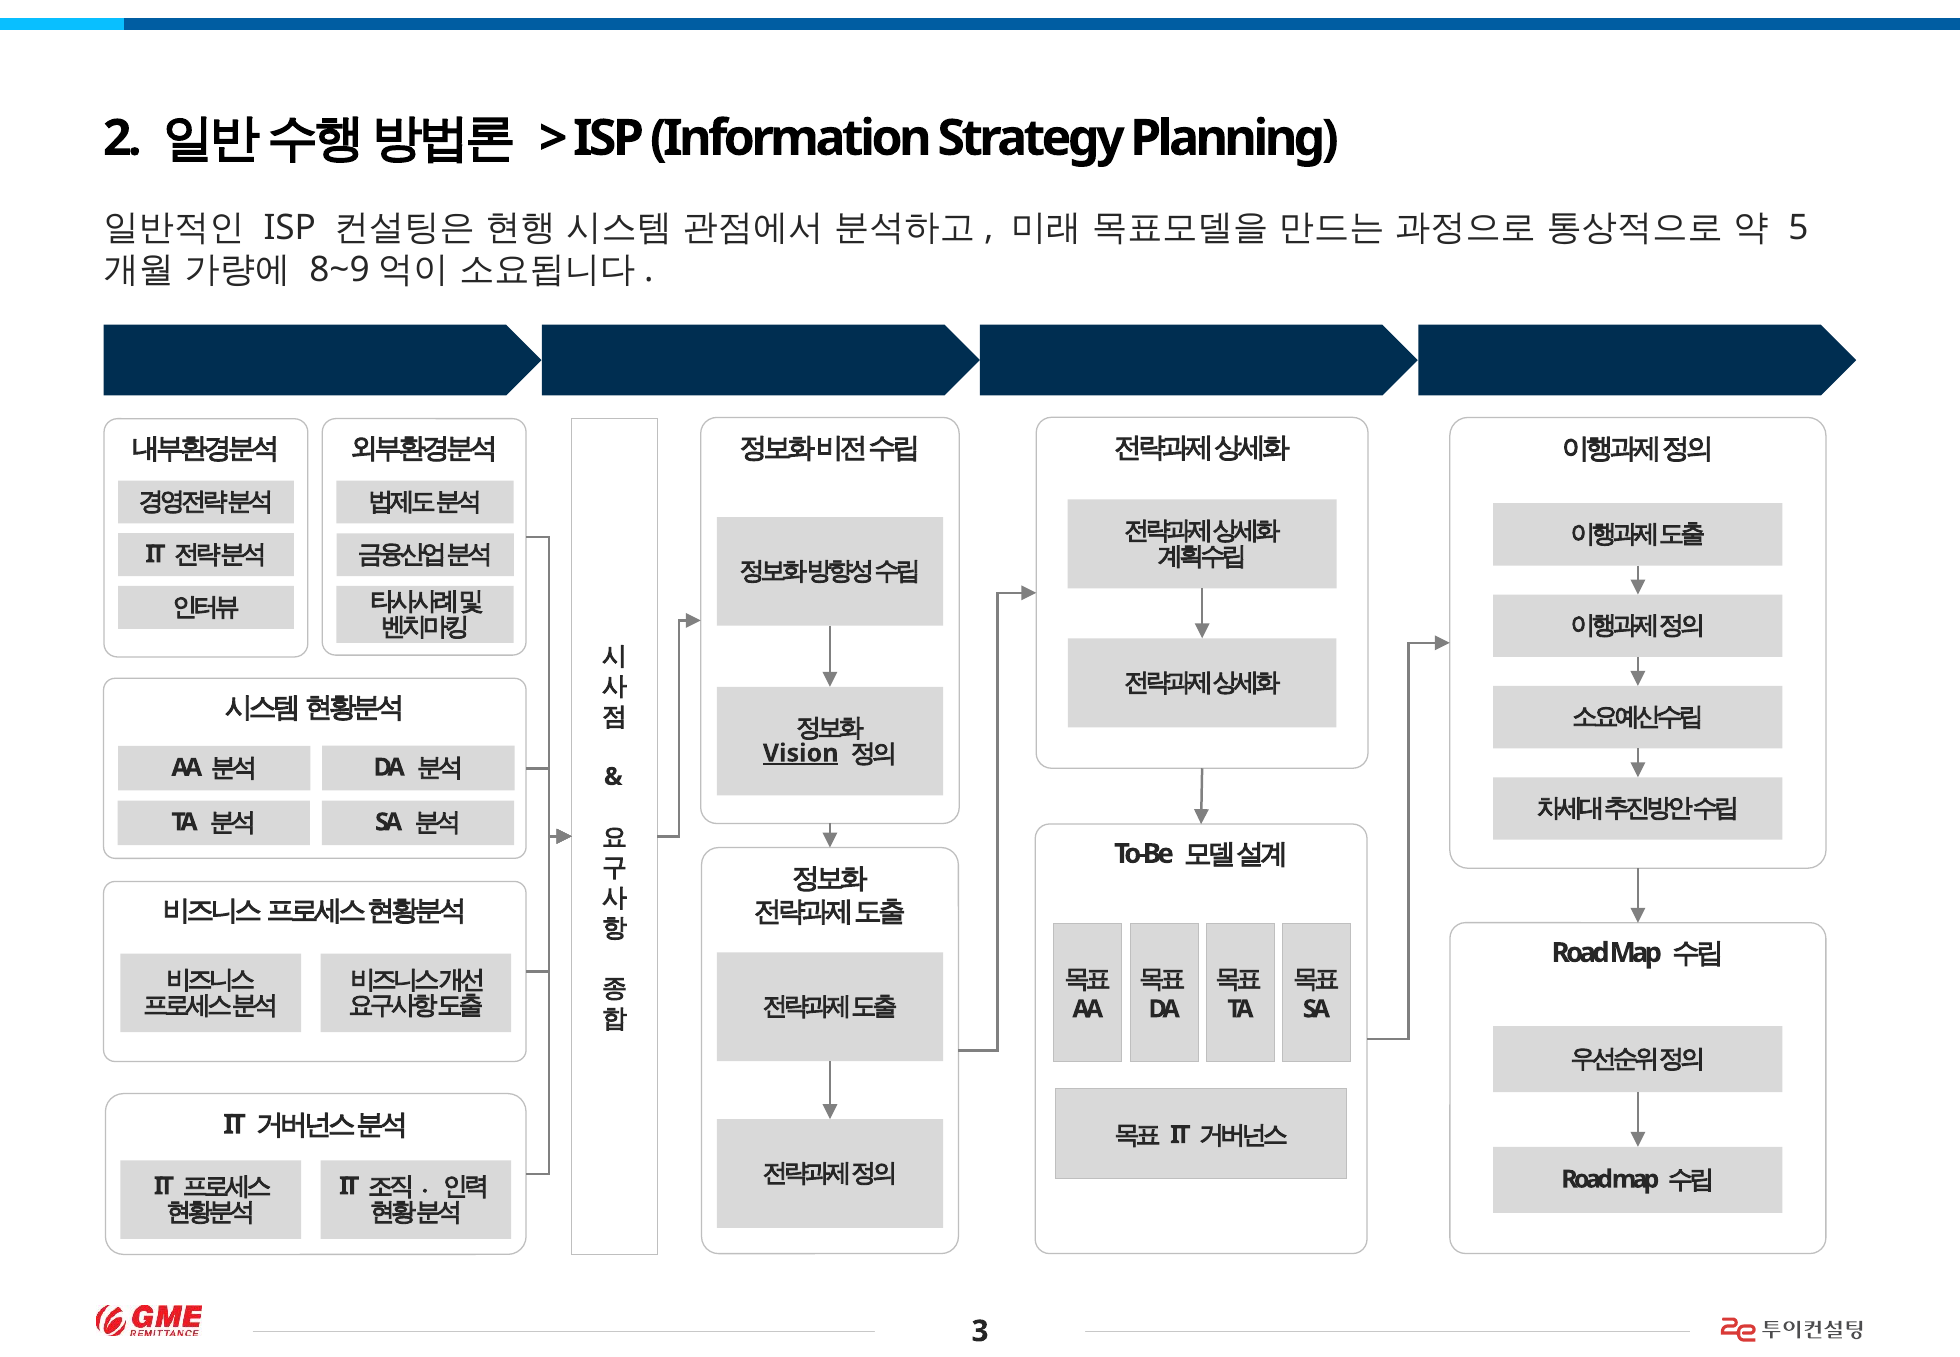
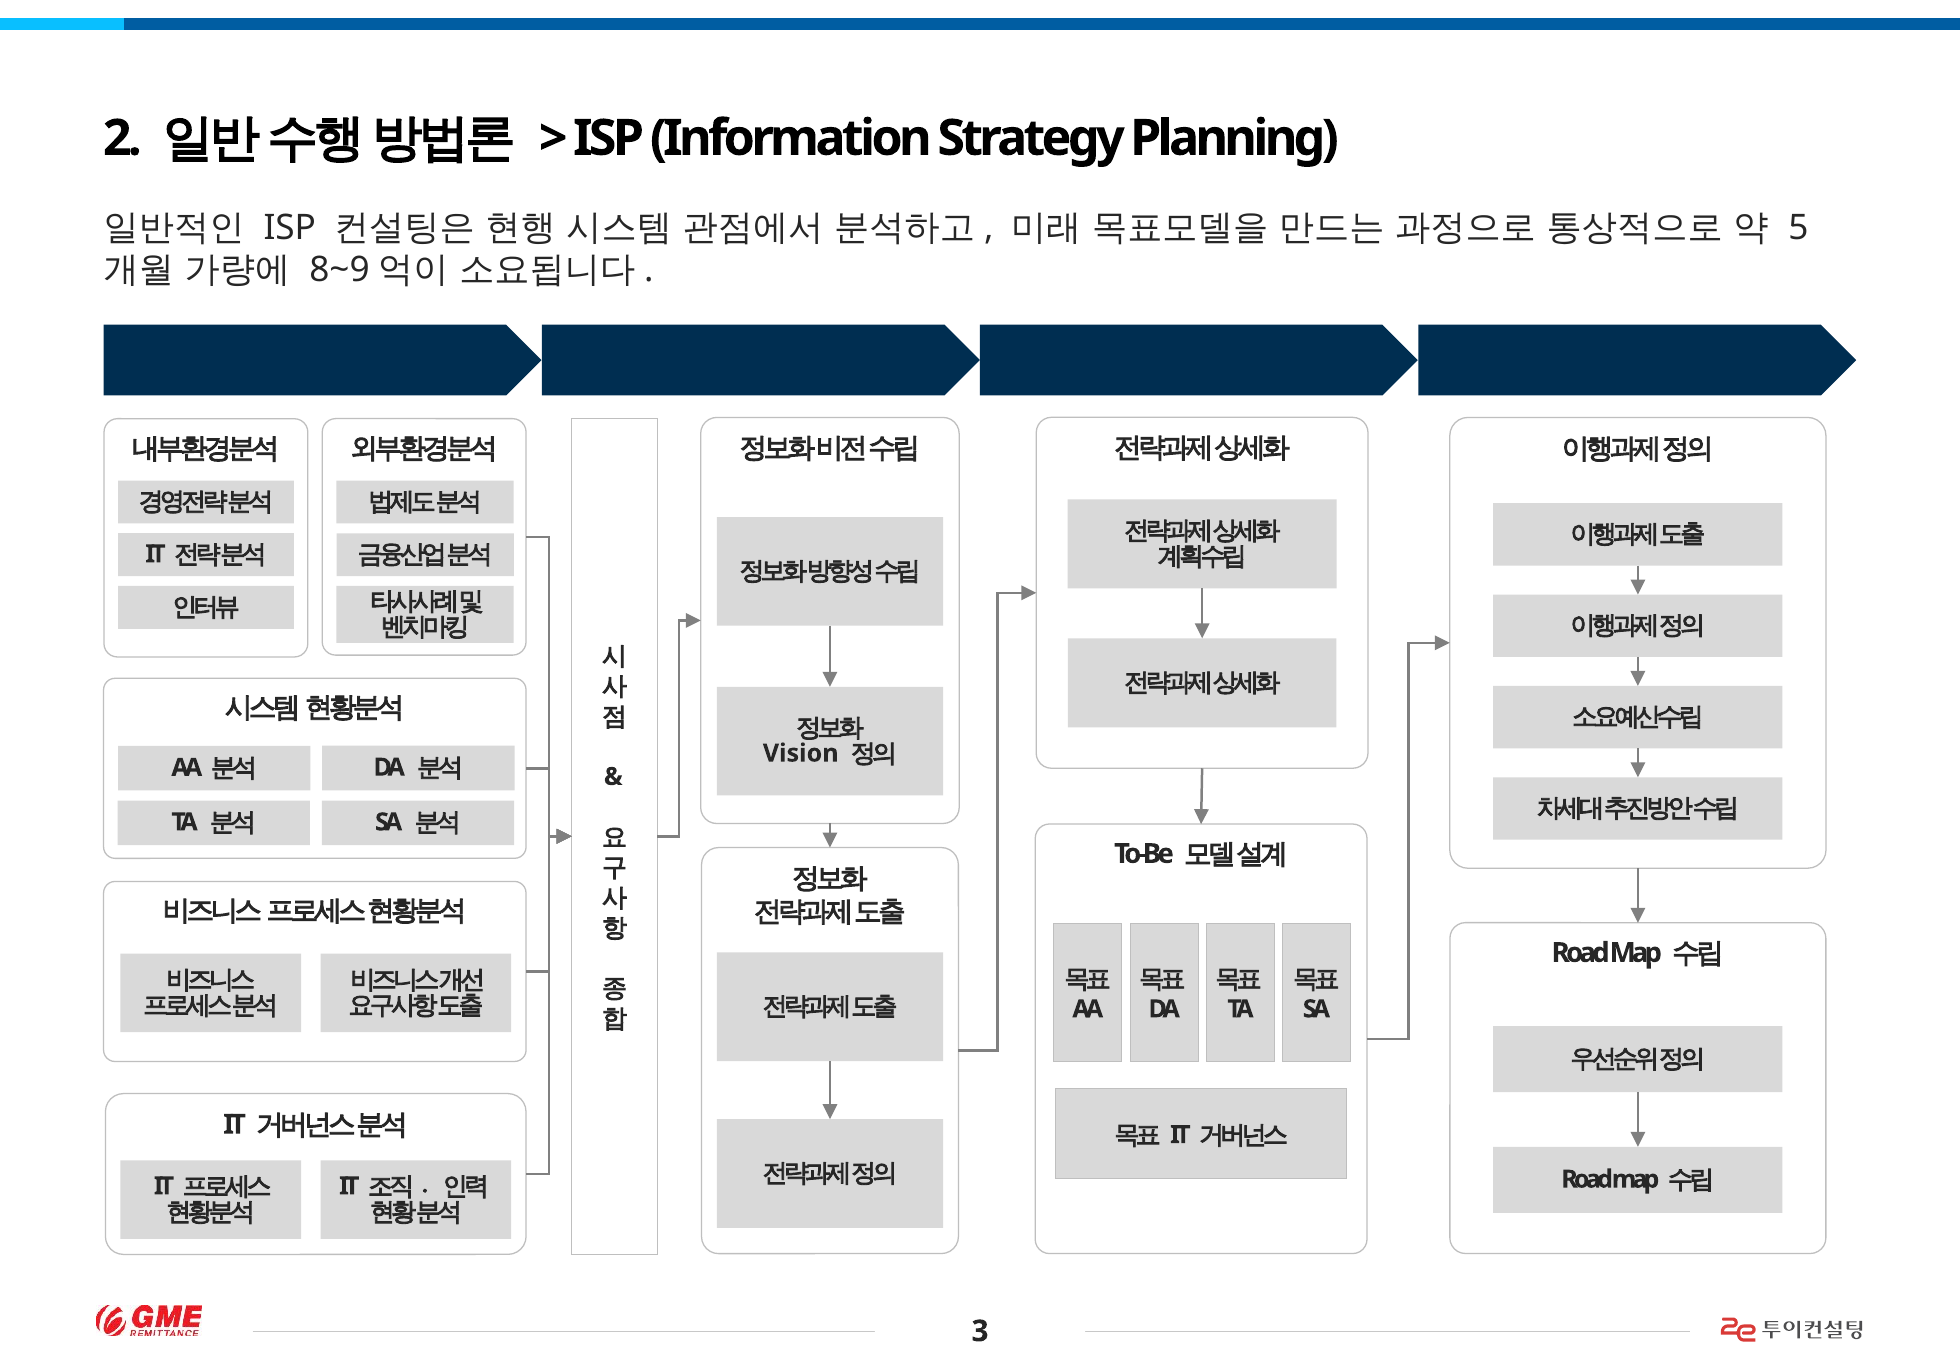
Vision underline: present -> none
